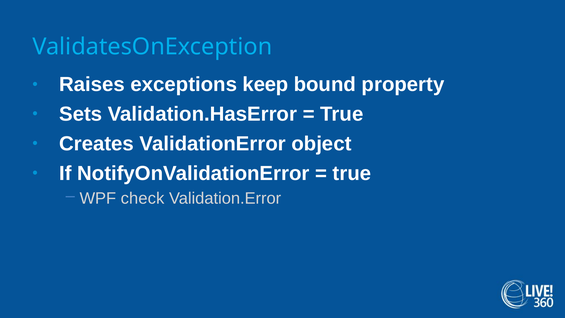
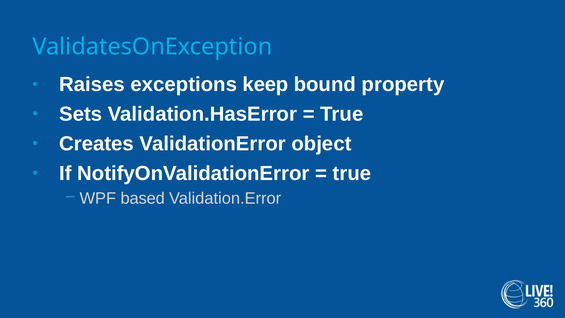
check: check -> based
